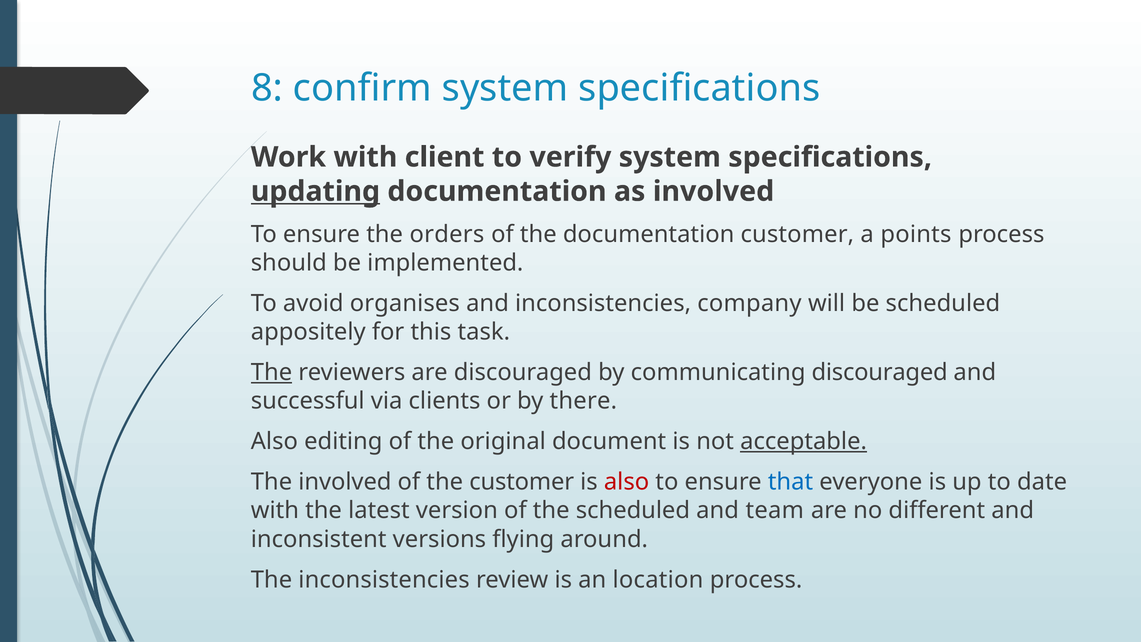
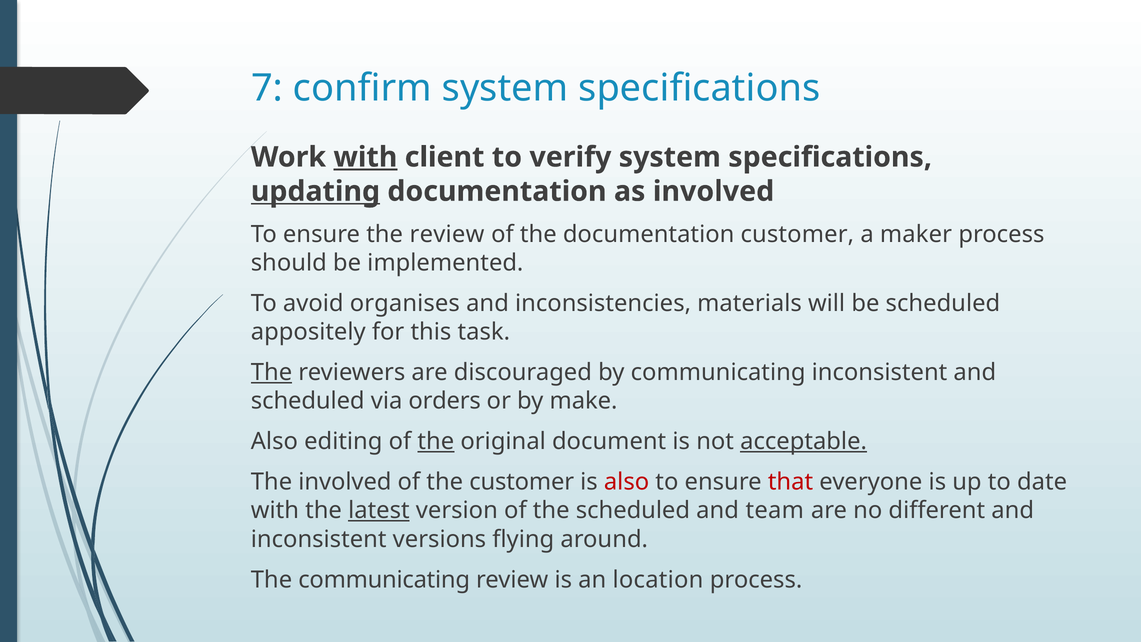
8: 8 -> 7
with at (365, 157) underline: none -> present
the orders: orders -> review
points: points -> maker
company: company -> materials
communicating discouraged: discouraged -> inconsistent
successful at (308, 401): successful -> scheduled
clients: clients -> orders
there: there -> make
the at (436, 441) underline: none -> present
that colour: blue -> red
latest underline: none -> present
The inconsistencies: inconsistencies -> communicating
